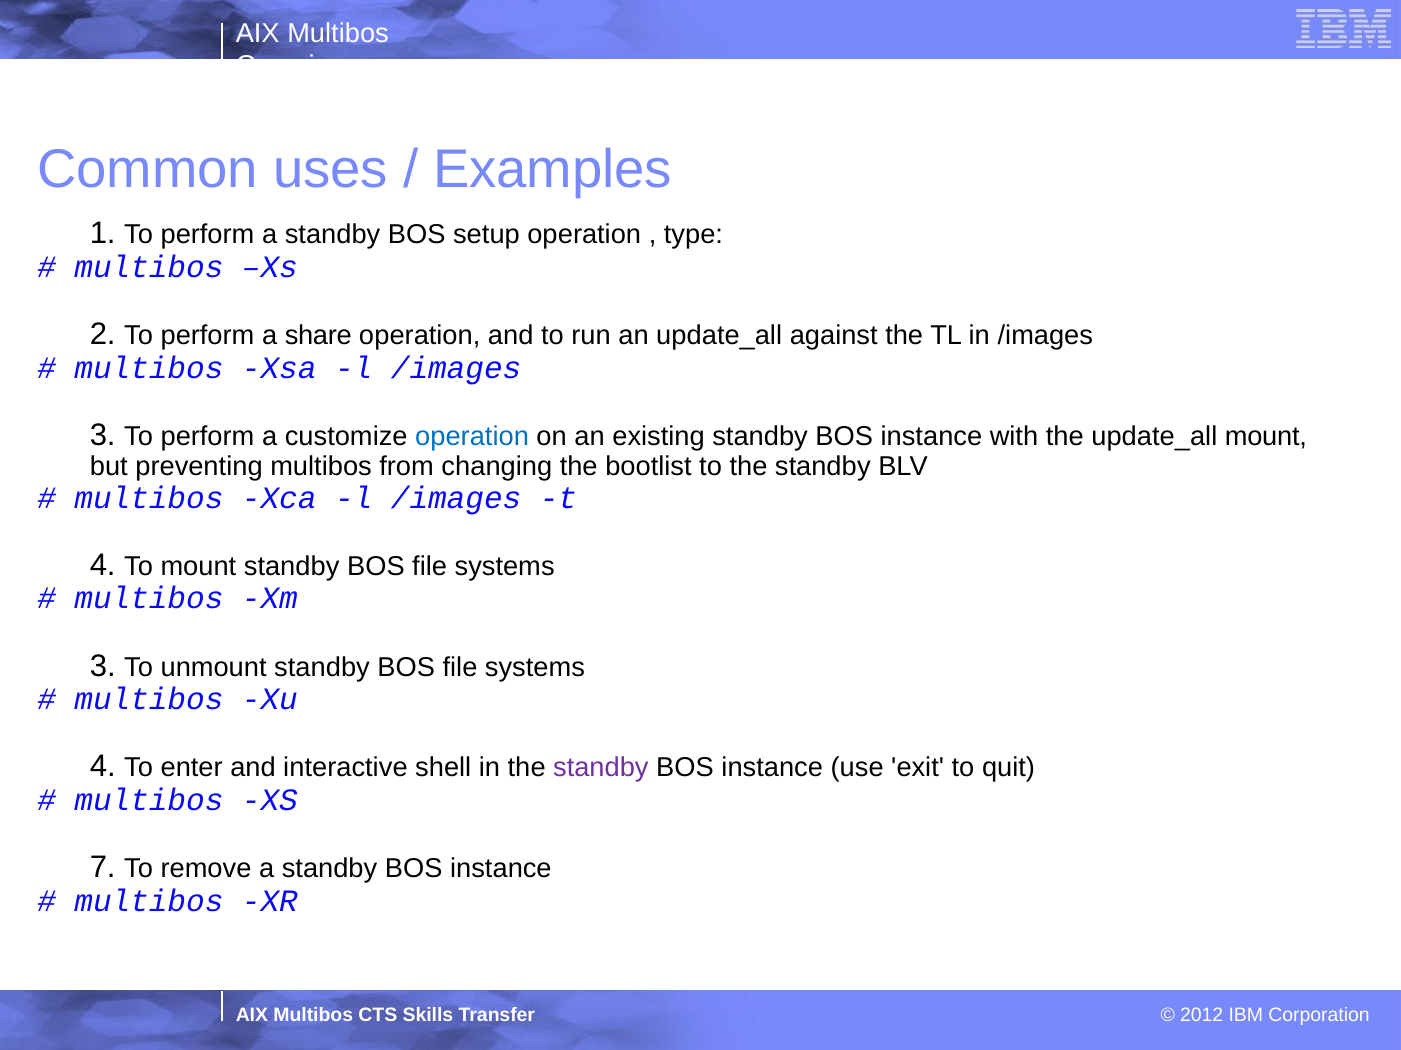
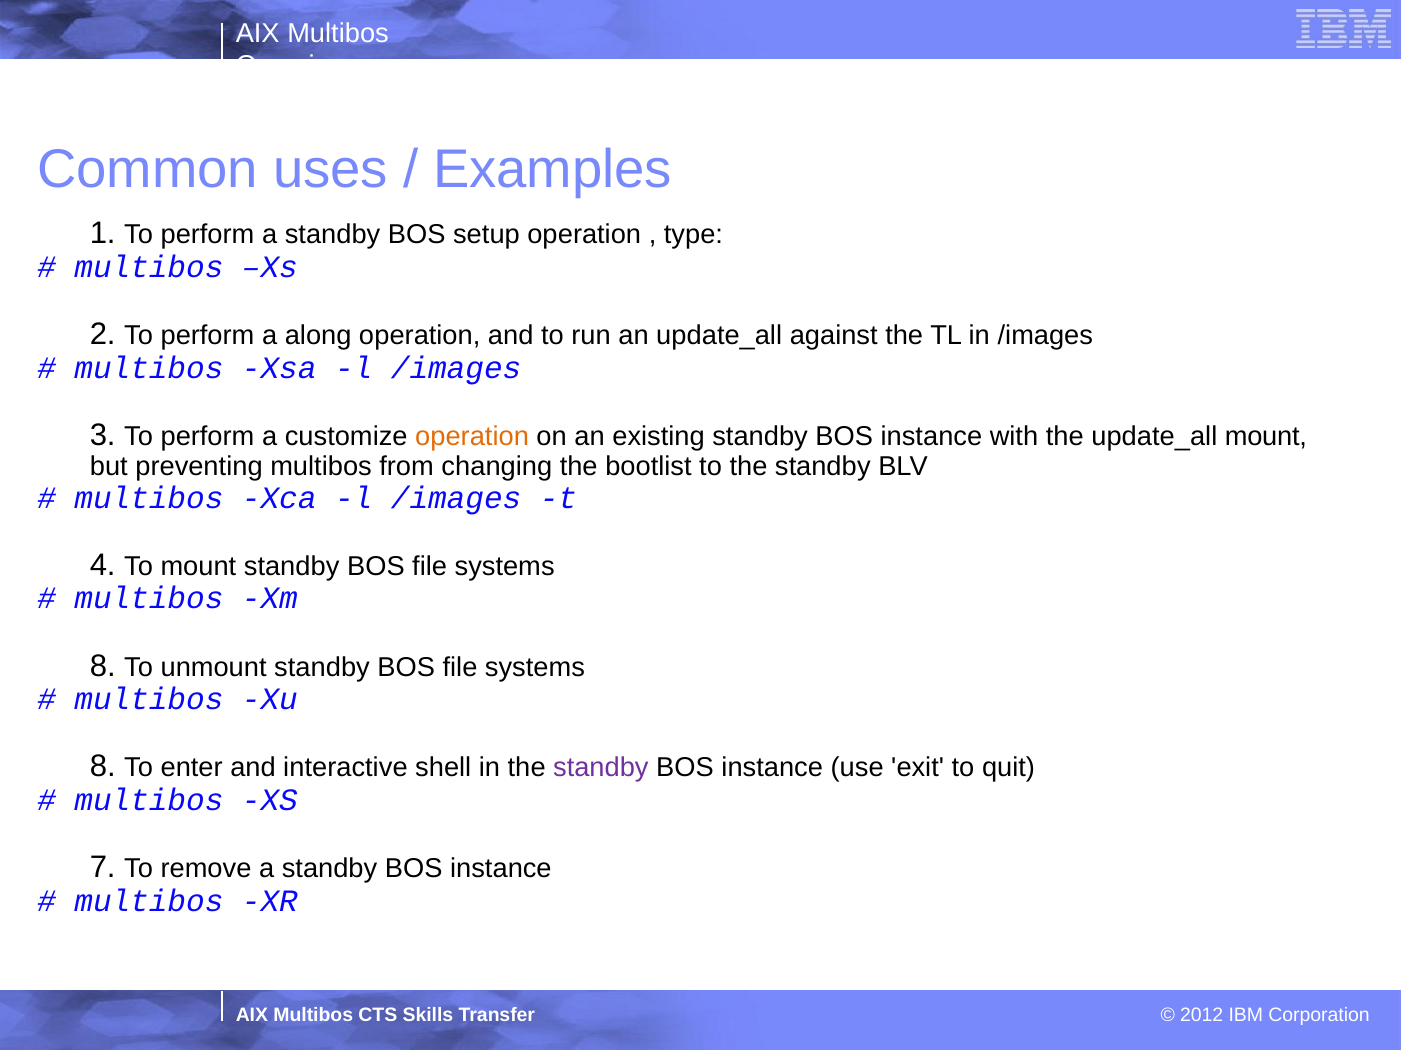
share: share -> along
operation at (472, 437) colour: blue -> orange
3 at (103, 666): 3 -> 8
4 at (103, 767): 4 -> 8
